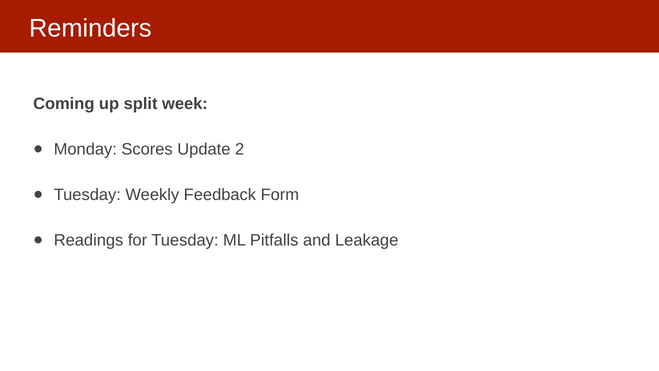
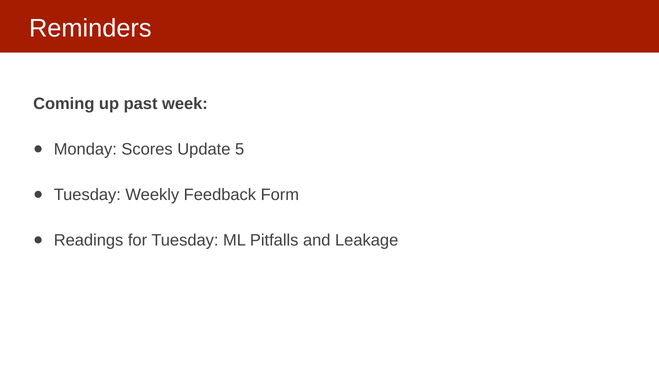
split: split -> past
2: 2 -> 5
